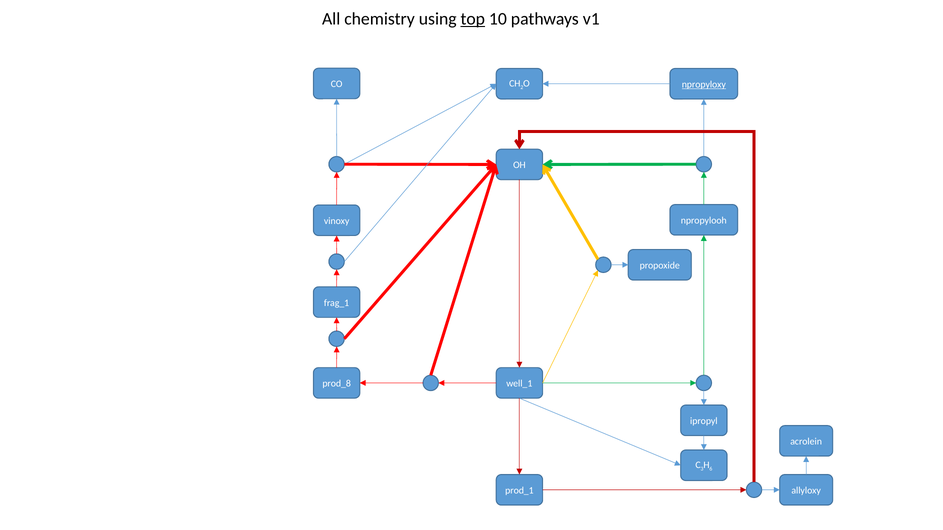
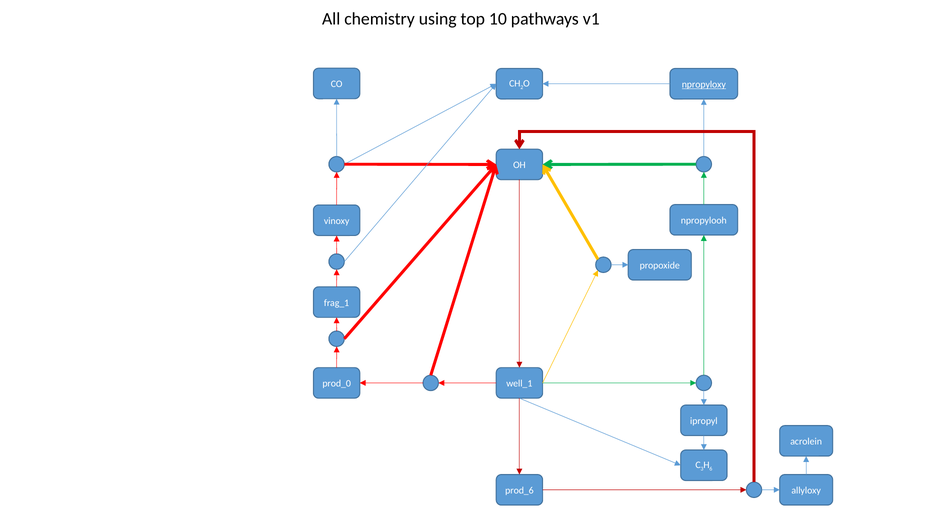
top underline: present -> none
prod_8: prod_8 -> prod_0
prod_1: prod_1 -> prod_6
